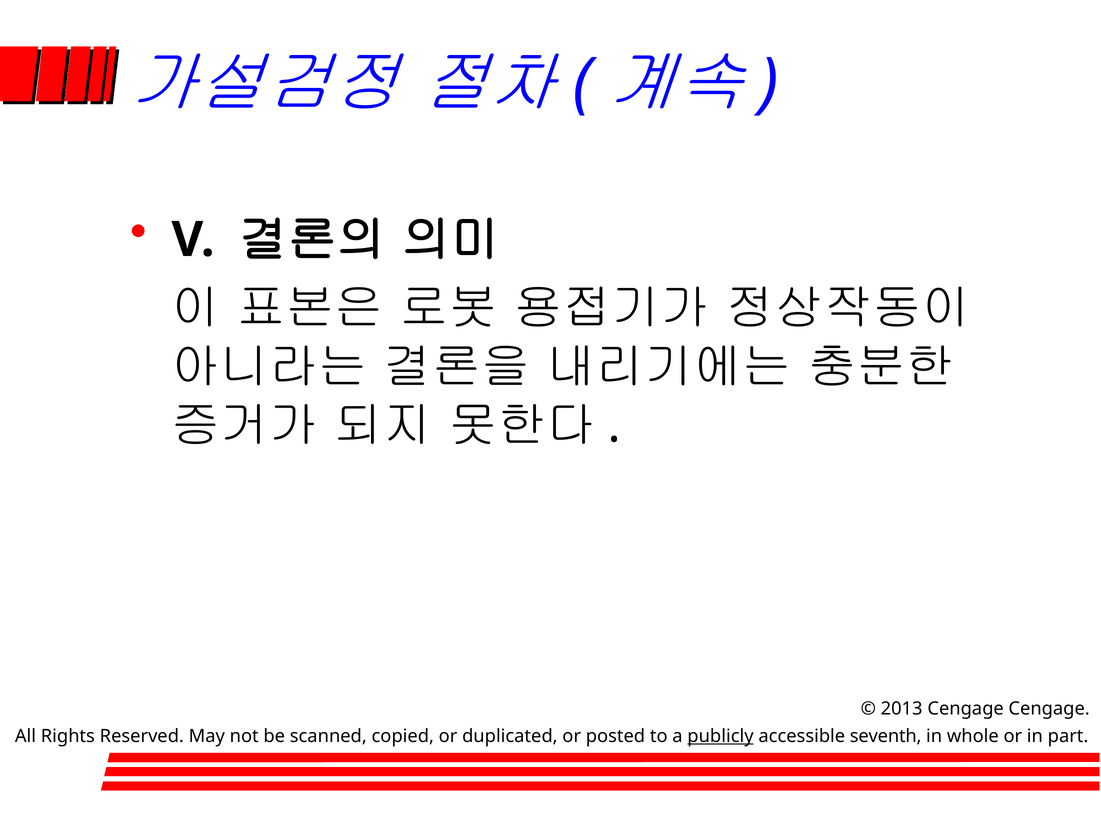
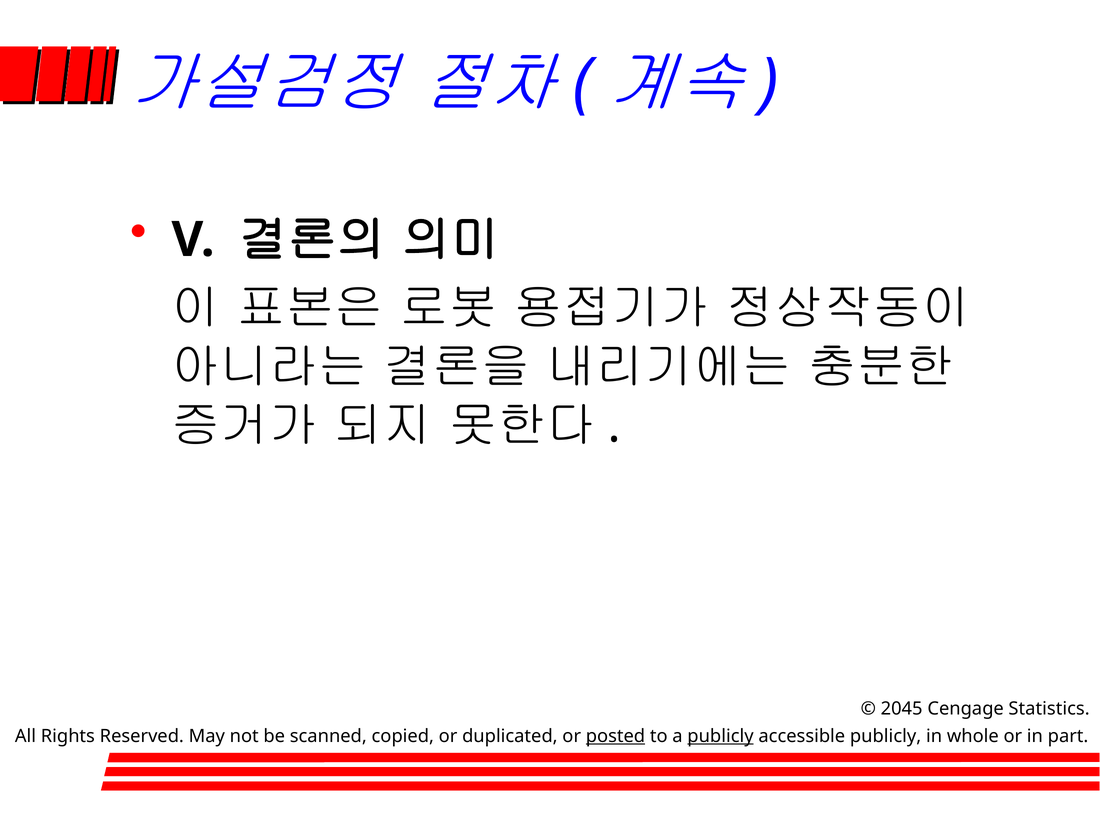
2013: 2013 -> 2045
Cengage Cengage: Cengage -> Statistics
posted underline: none -> present
accessible seventh: seventh -> publicly
